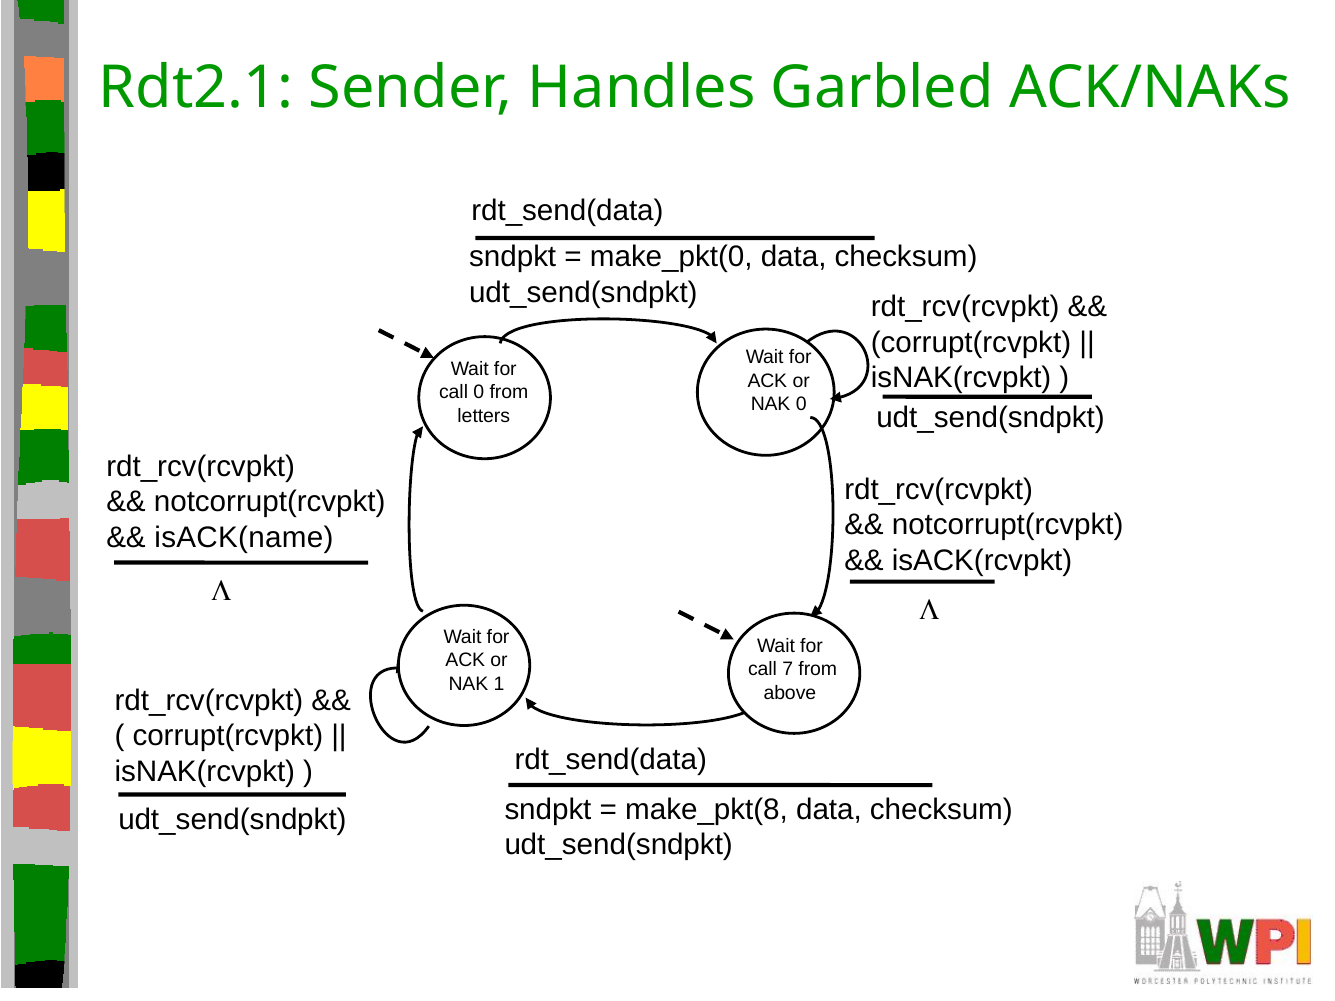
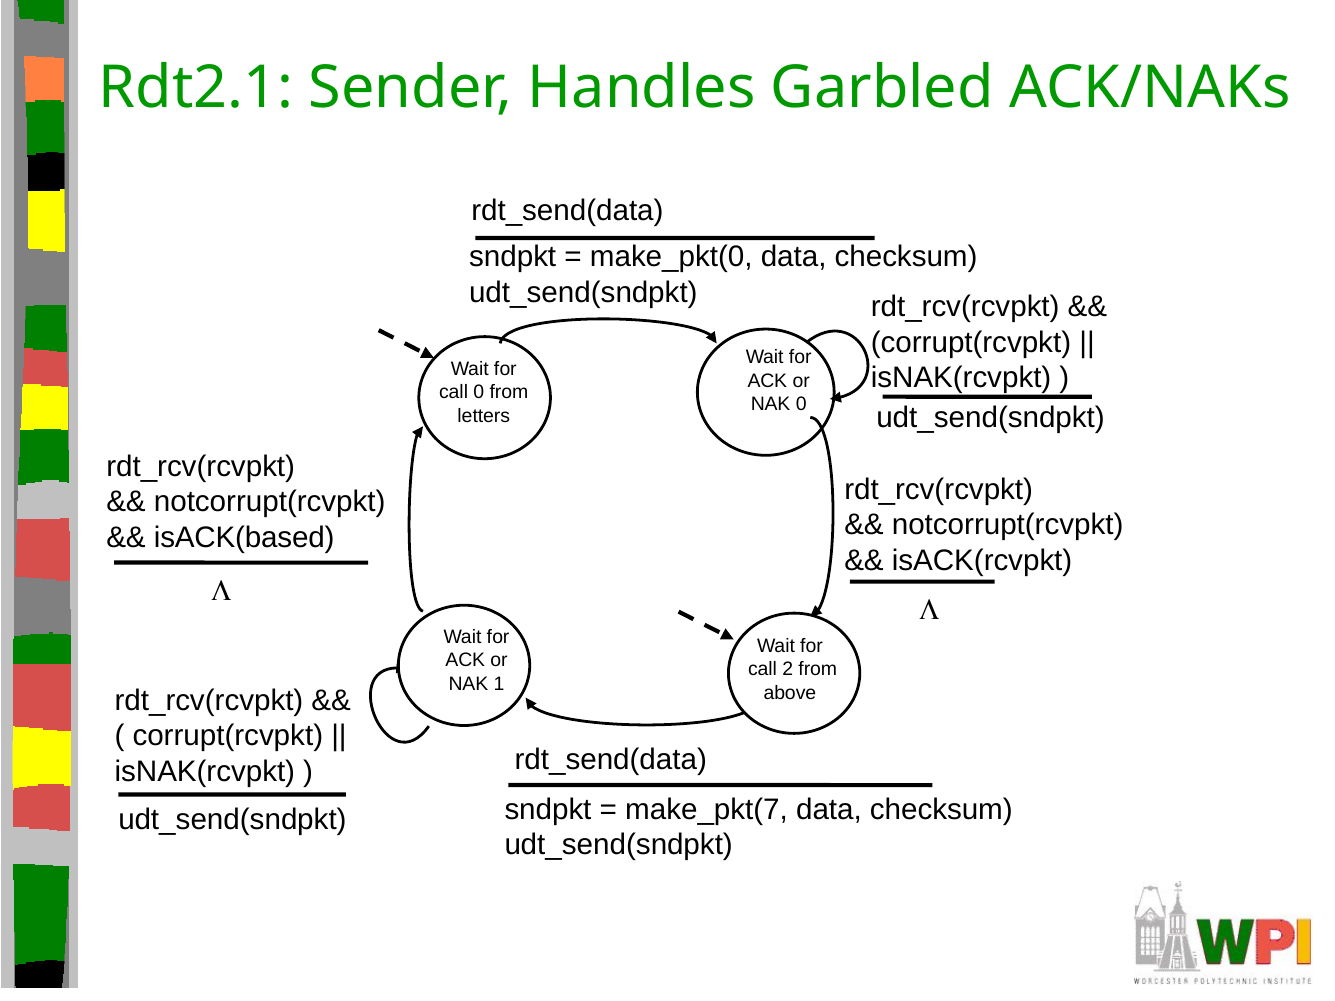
isACK(name: isACK(name -> isACK(based
7: 7 -> 2
make_pkt(8: make_pkt(8 -> make_pkt(7
